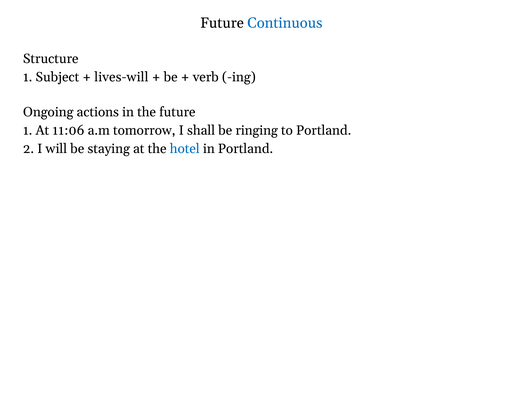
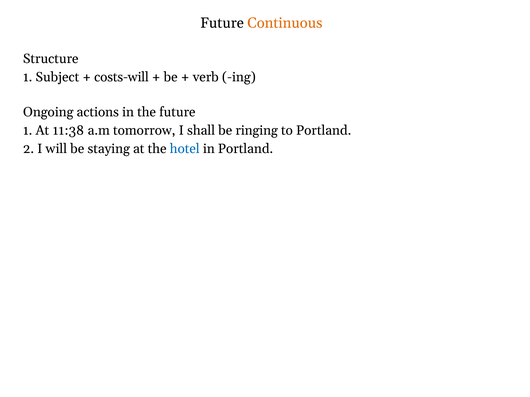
Continuous colour: blue -> orange
lives-will: lives-will -> costs-will
11:06: 11:06 -> 11:38
